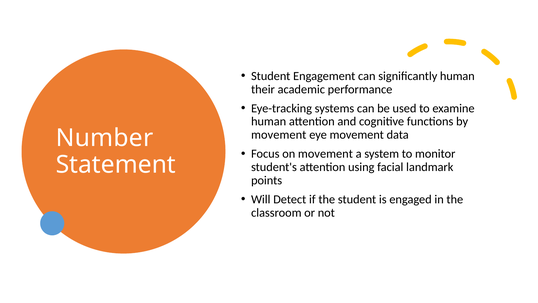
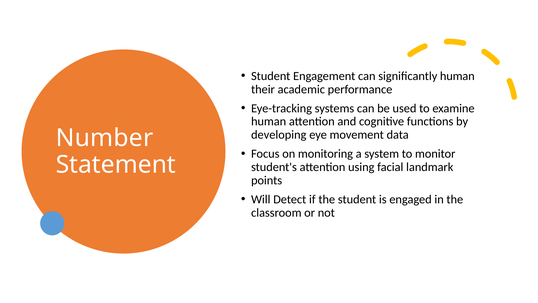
movement at (279, 135): movement -> developing
on movement: movement -> monitoring
